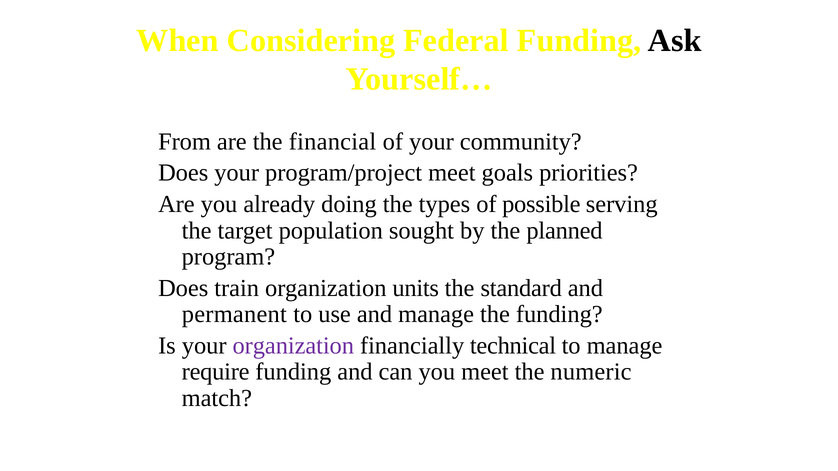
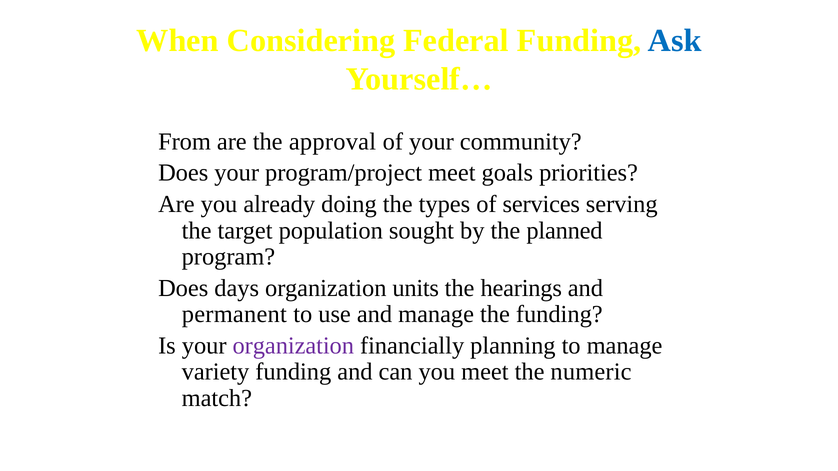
Ask colour: black -> blue
financial: financial -> approval
possible: possible -> services
train: train -> days
standard: standard -> hearings
technical: technical -> planning
require: require -> variety
